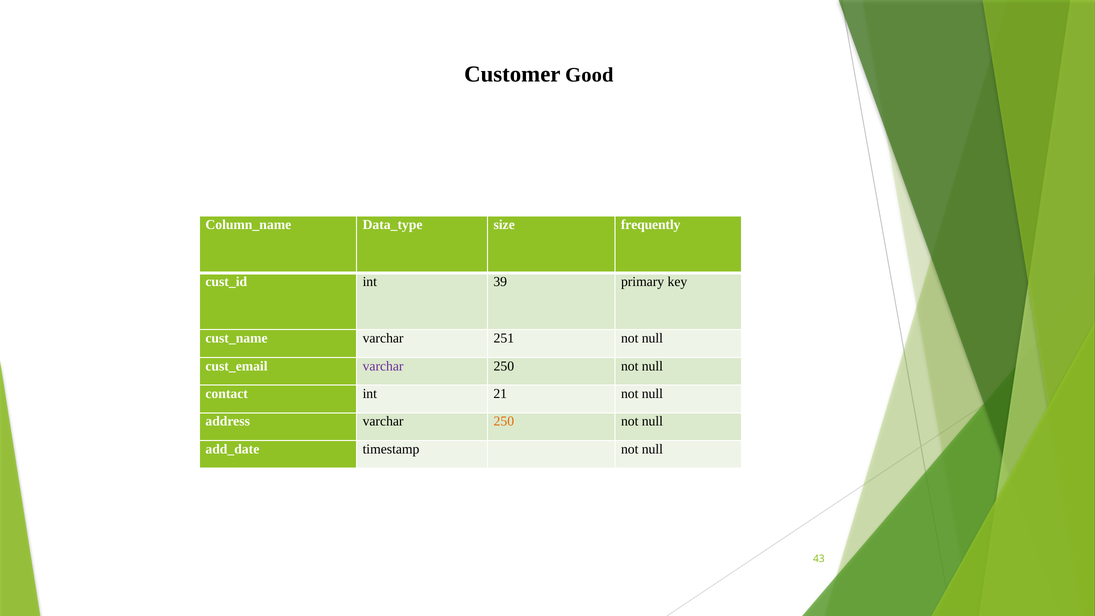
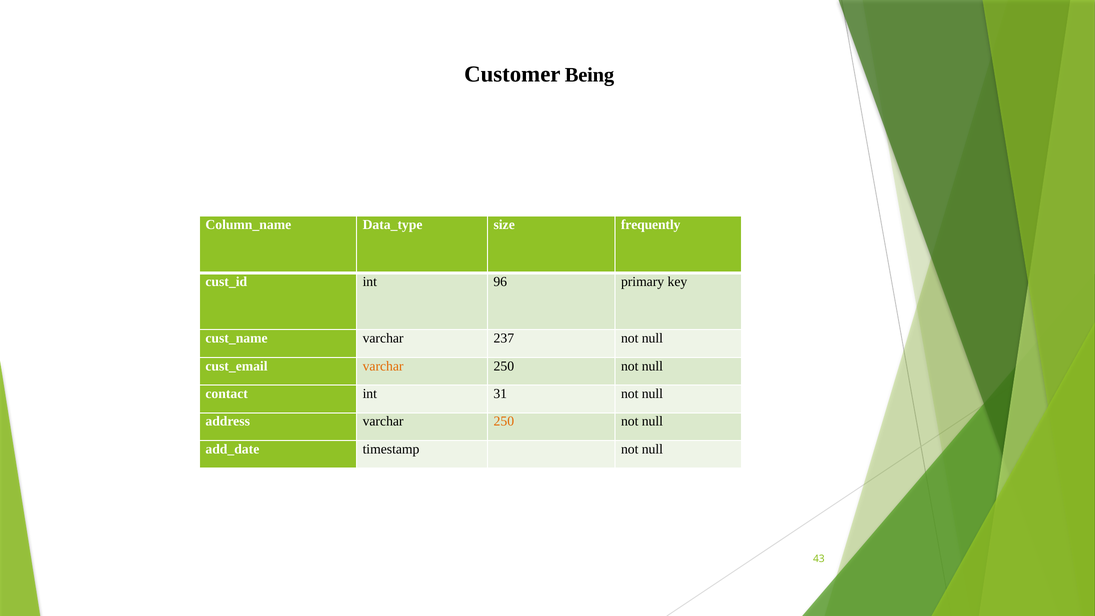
Good: Good -> Being
39: 39 -> 96
251: 251 -> 237
varchar at (383, 366) colour: purple -> orange
21: 21 -> 31
